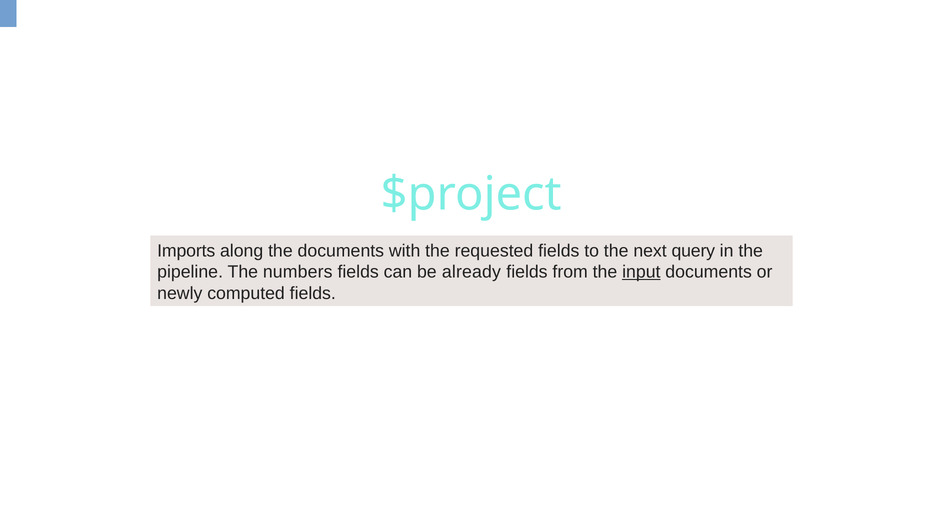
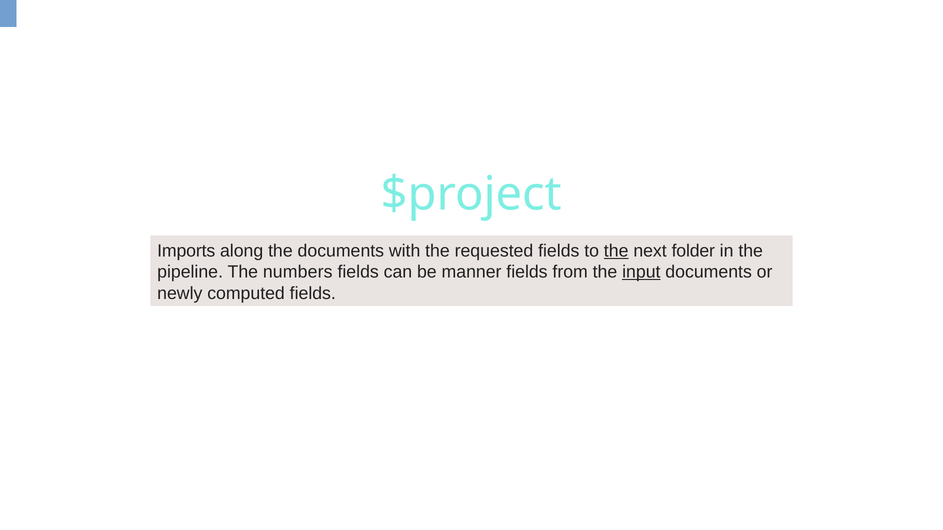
the at (616, 251) underline: none -> present
query: query -> folder
already: already -> manner
